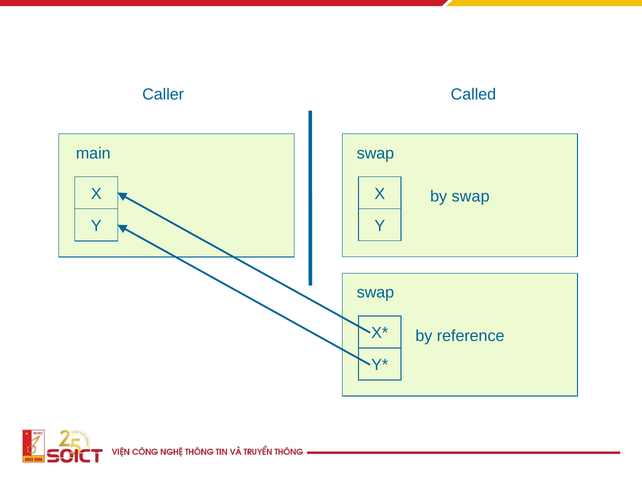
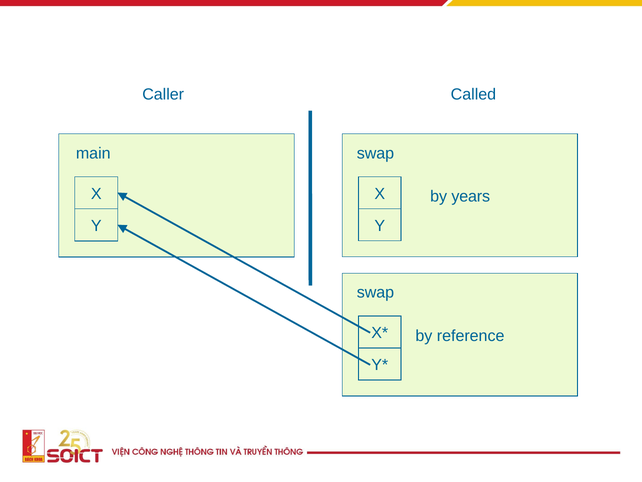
by swap: swap -> years
